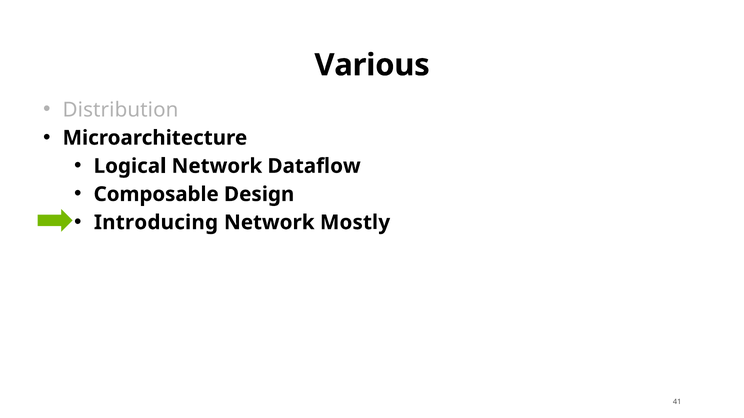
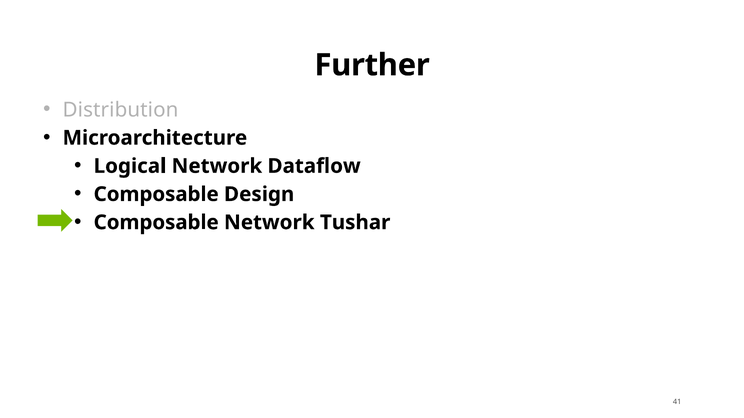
Various: Various -> Further
Introducing at (156, 223): Introducing -> Composable
Mostly: Mostly -> Tushar
